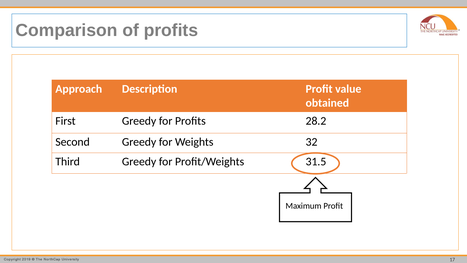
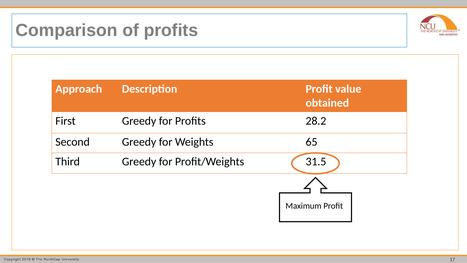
32: 32 -> 65
